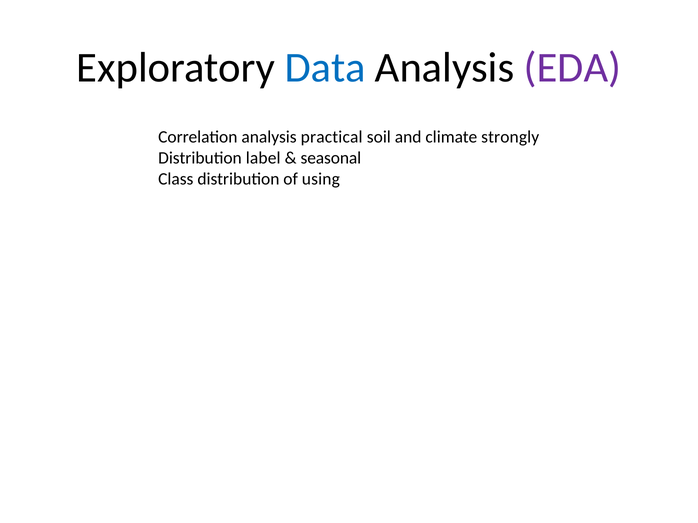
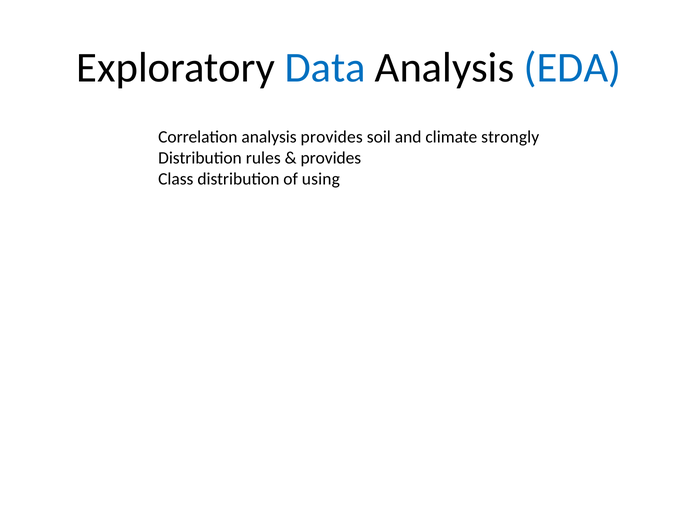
EDA colour: purple -> blue
analysis practical: practical -> provides
label: label -> rules
seasonal at (331, 158): seasonal -> provides
